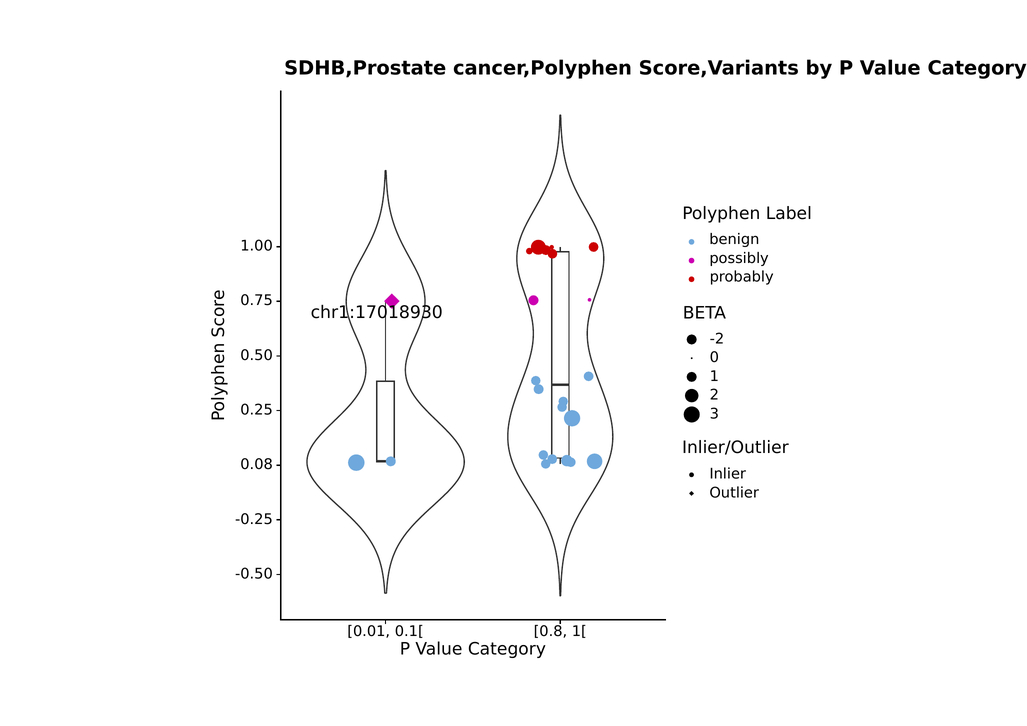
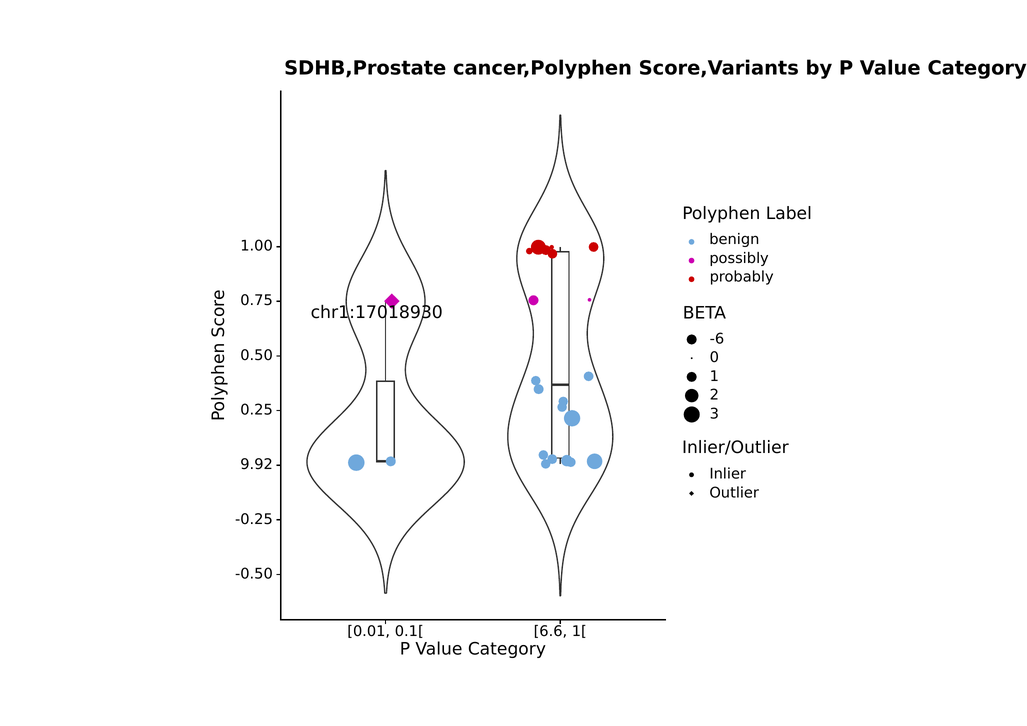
-2: -2 -> -6
0.08: 0.08 -> 9.92
0.8: 0.8 -> 6.6
